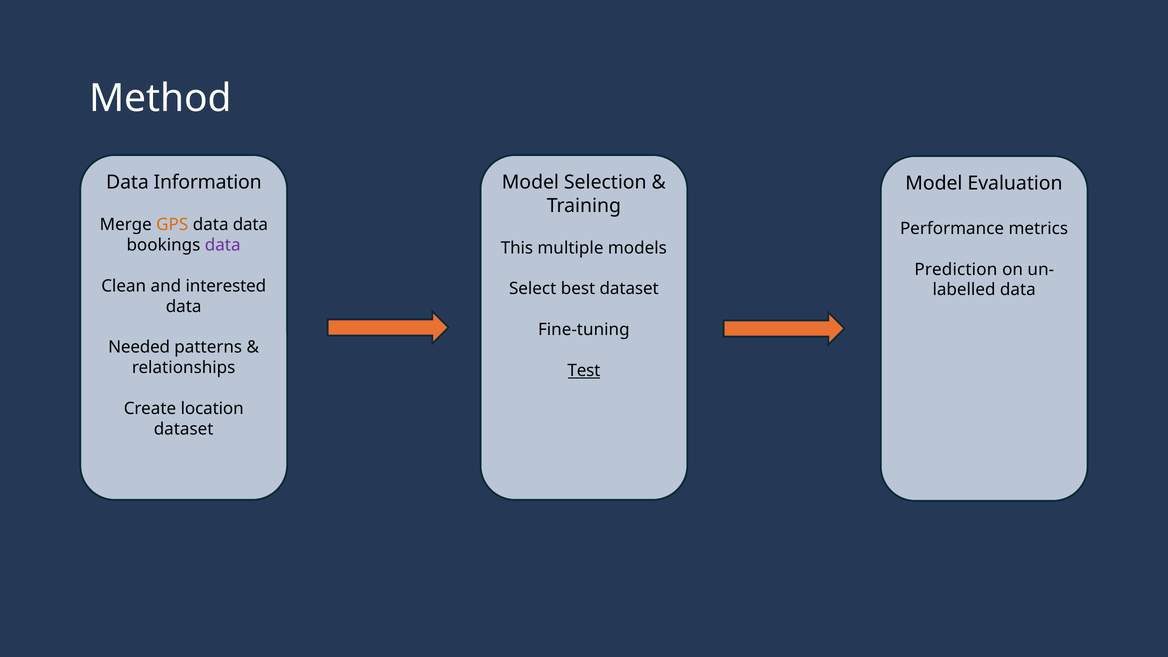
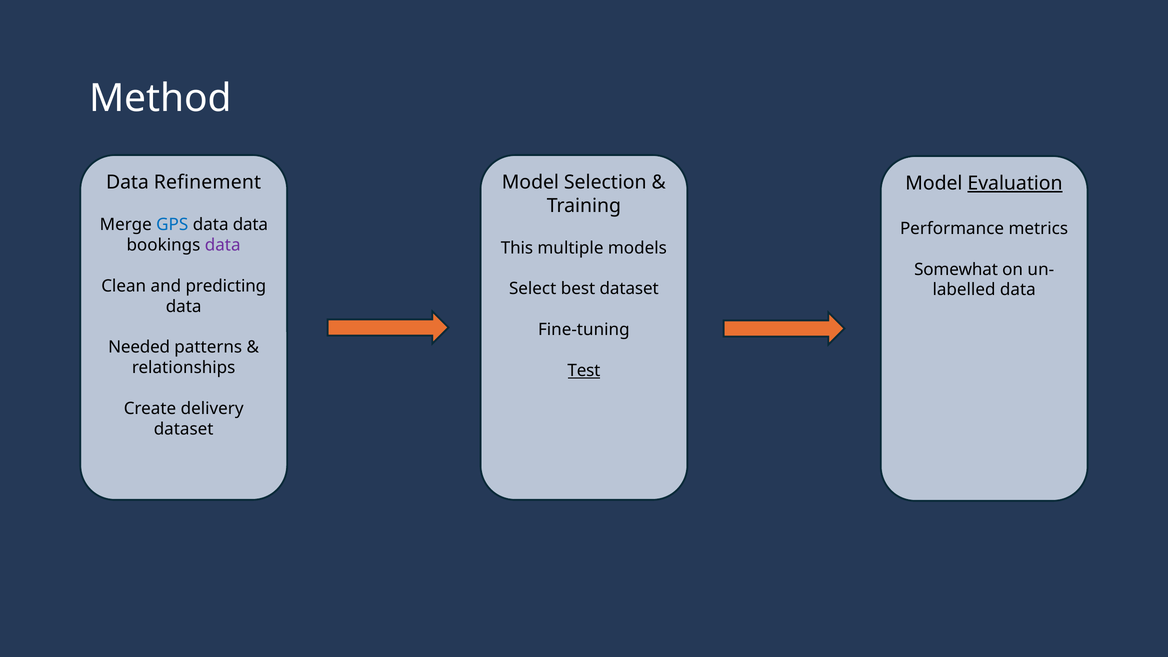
Information: Information -> Refinement
Evaluation underline: none -> present
GPS colour: orange -> blue
Prediction: Prediction -> Somewhat
interested: interested -> predicting
location: location -> delivery
